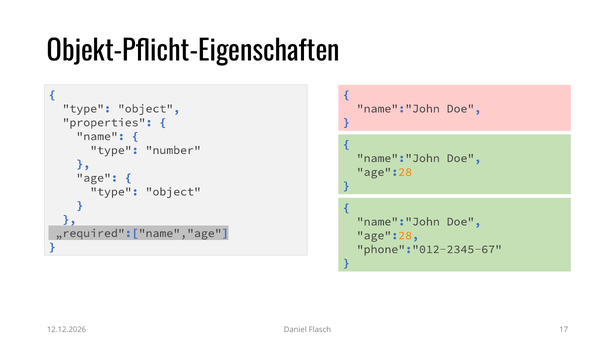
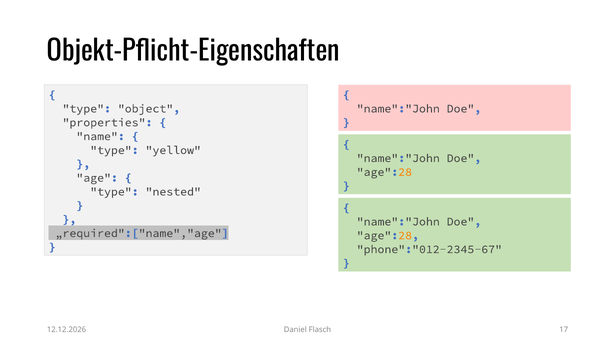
number: number -> yellow
object at (173, 192): object -> nested
